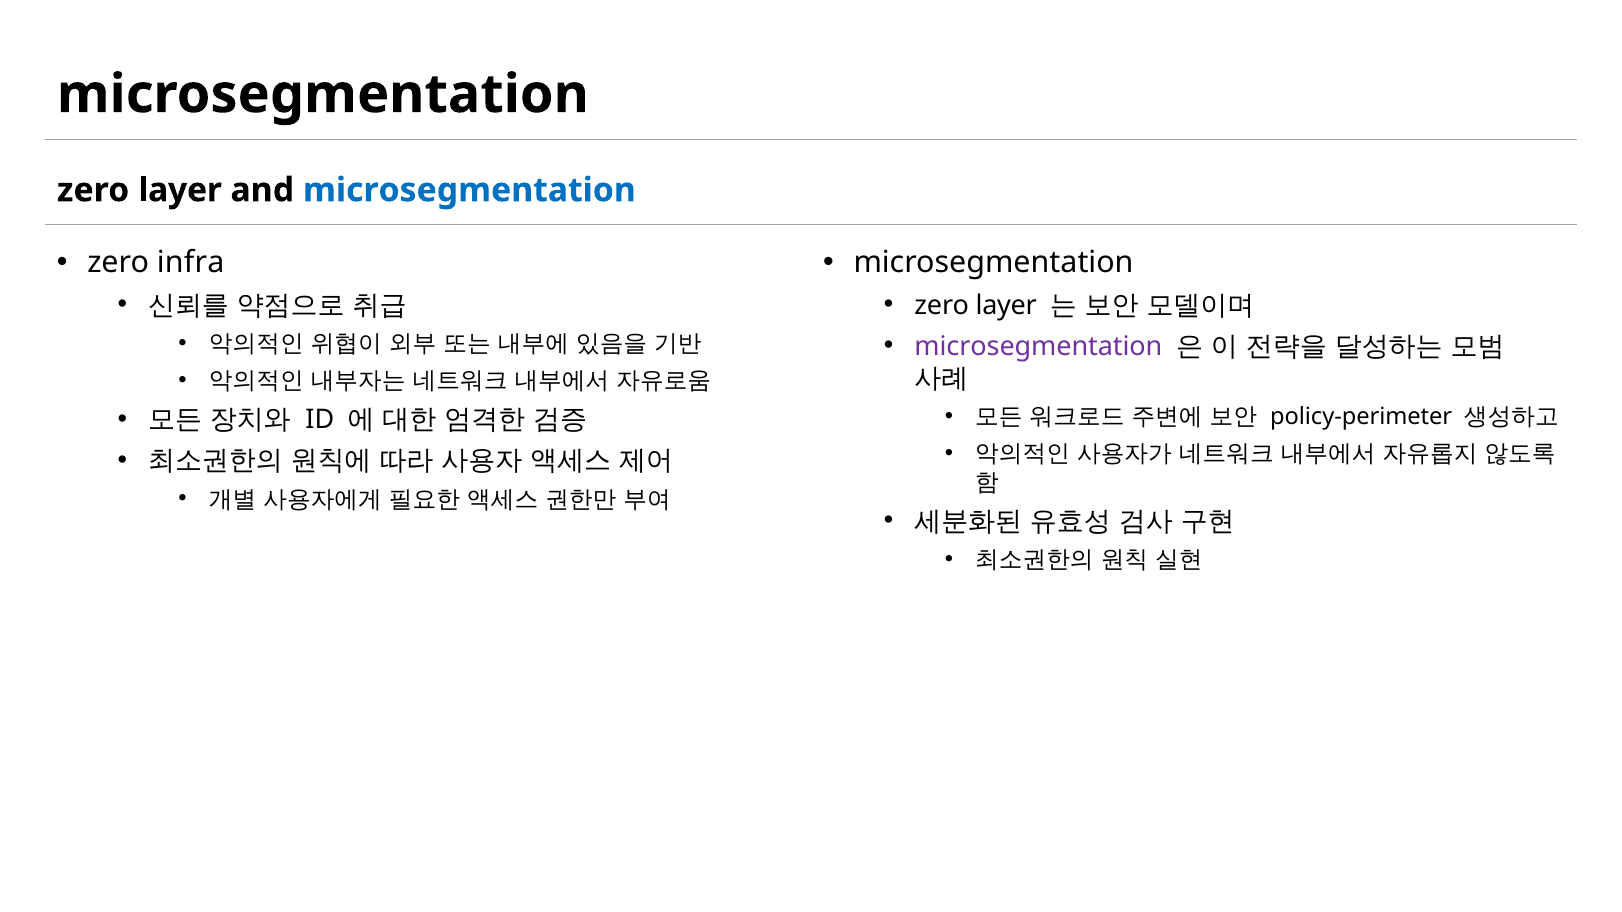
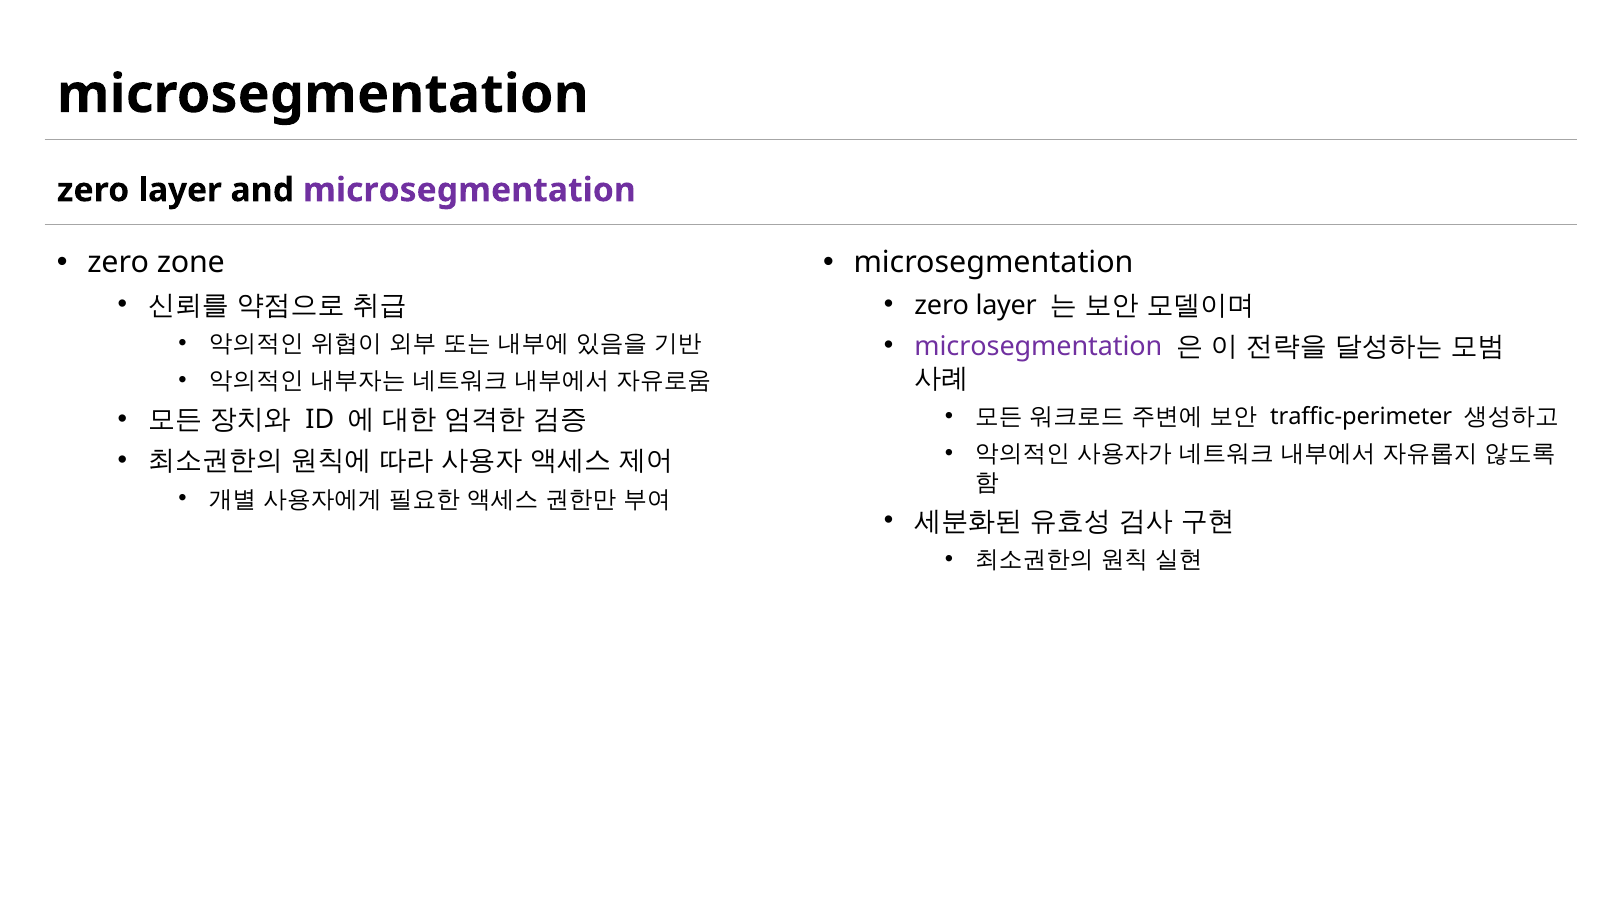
microsegmentation at (469, 190) colour: blue -> purple
infra: infra -> zone
policy-perimeter: policy-perimeter -> traffic-perimeter
